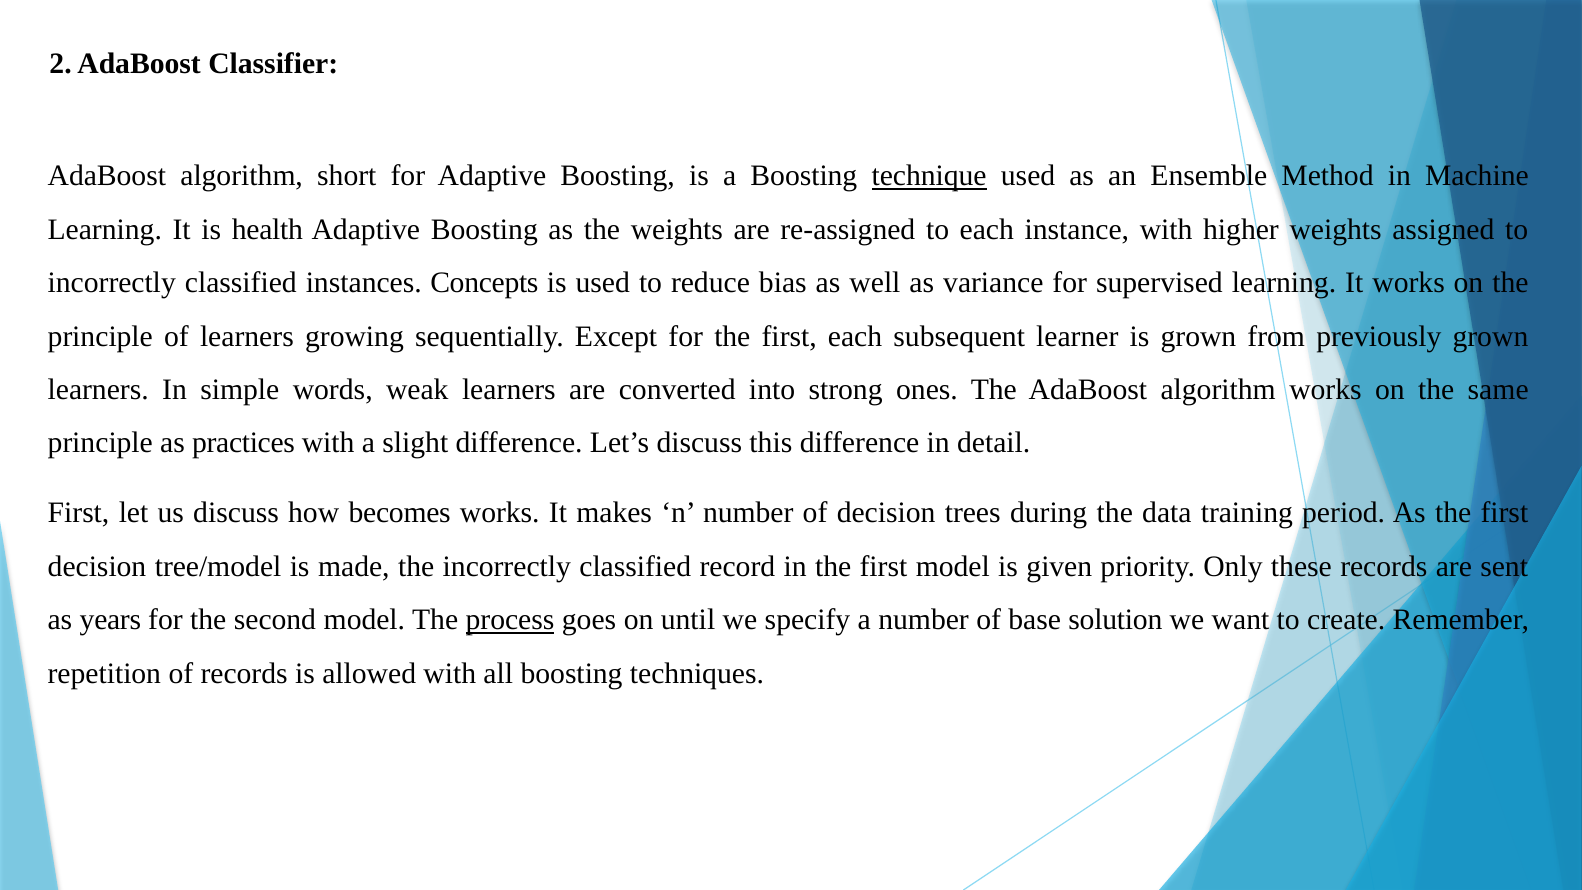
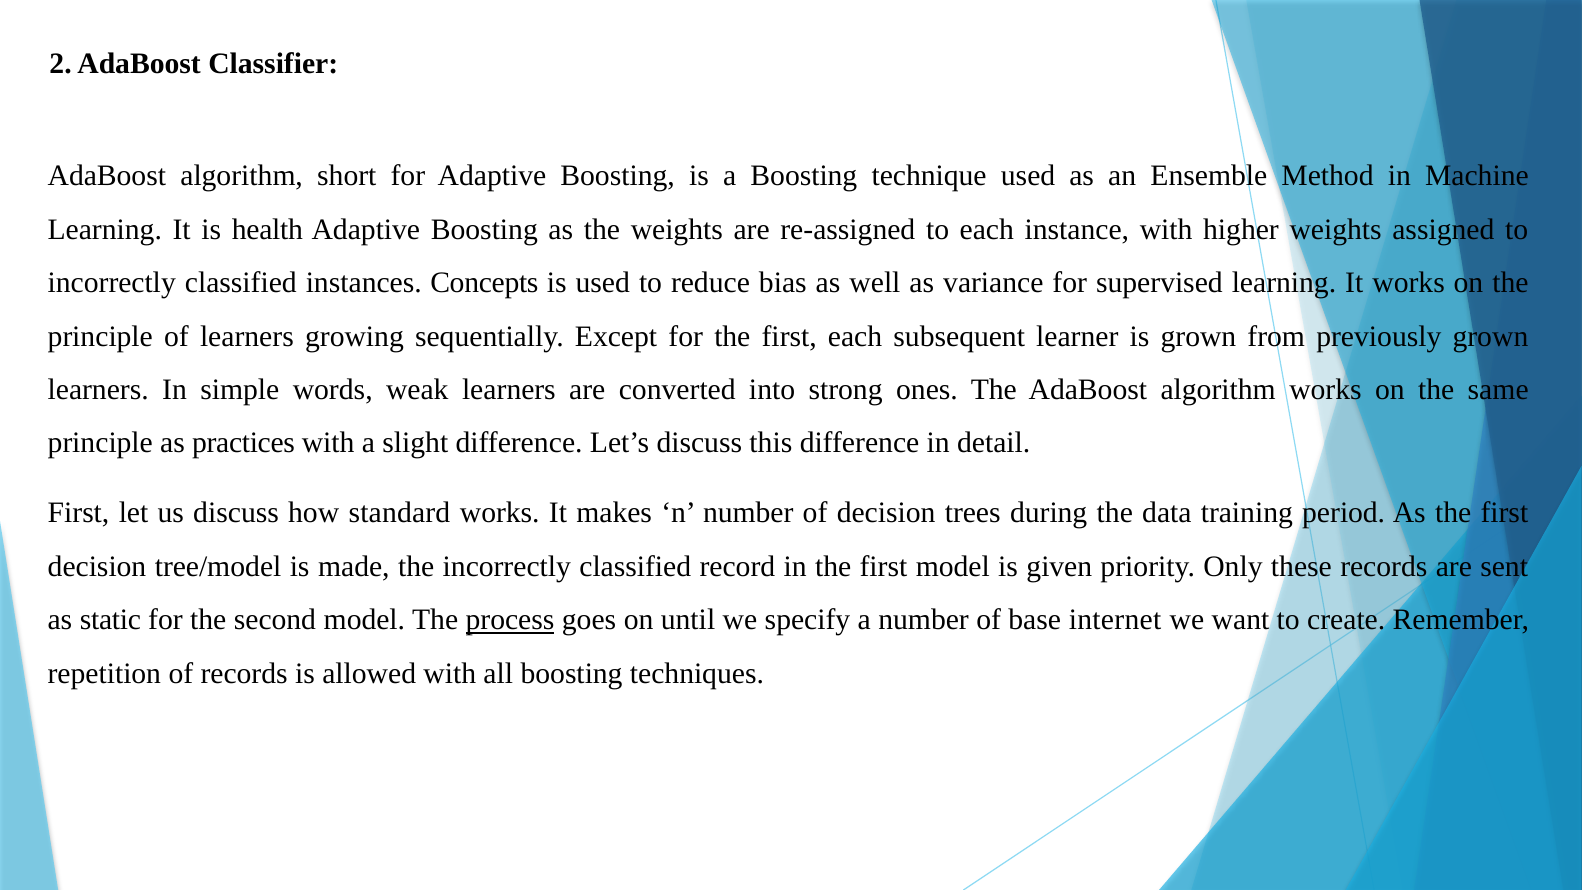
technique underline: present -> none
becomes: becomes -> standard
years: years -> static
solution: solution -> internet
